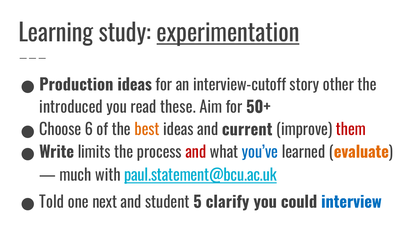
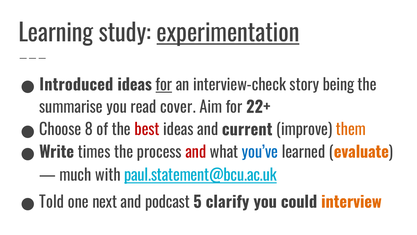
Production: Production -> Introduced
for at (164, 85) underline: none -> present
interview-cutoff: interview-cutoff -> interview-check
other: other -> being
introduced: introduced -> summarise
these: these -> cover
50+: 50+ -> 22+
6: 6 -> 8
best colour: orange -> red
them colour: red -> orange
limits: limits -> times
student: student -> podcast
interview colour: blue -> orange
